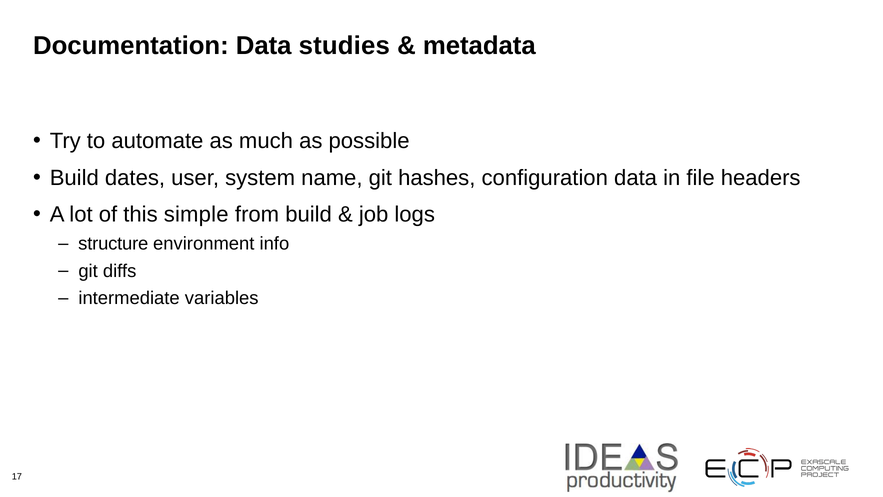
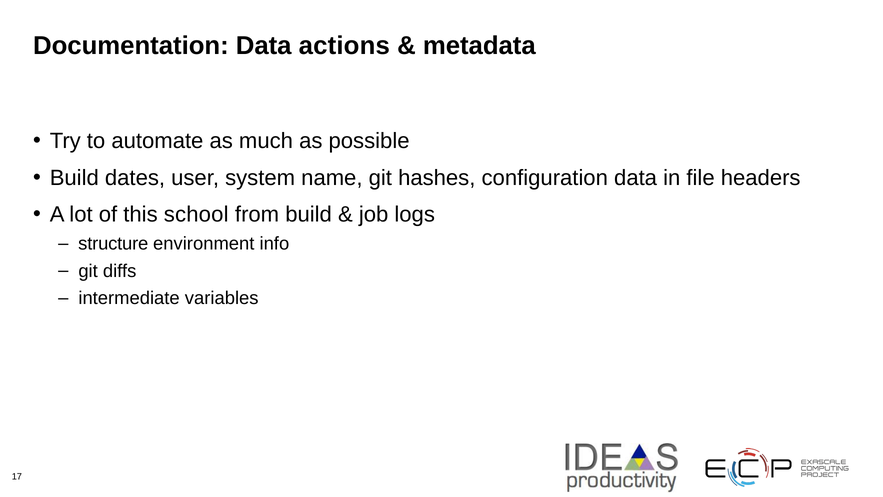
studies: studies -> actions
simple: simple -> school
